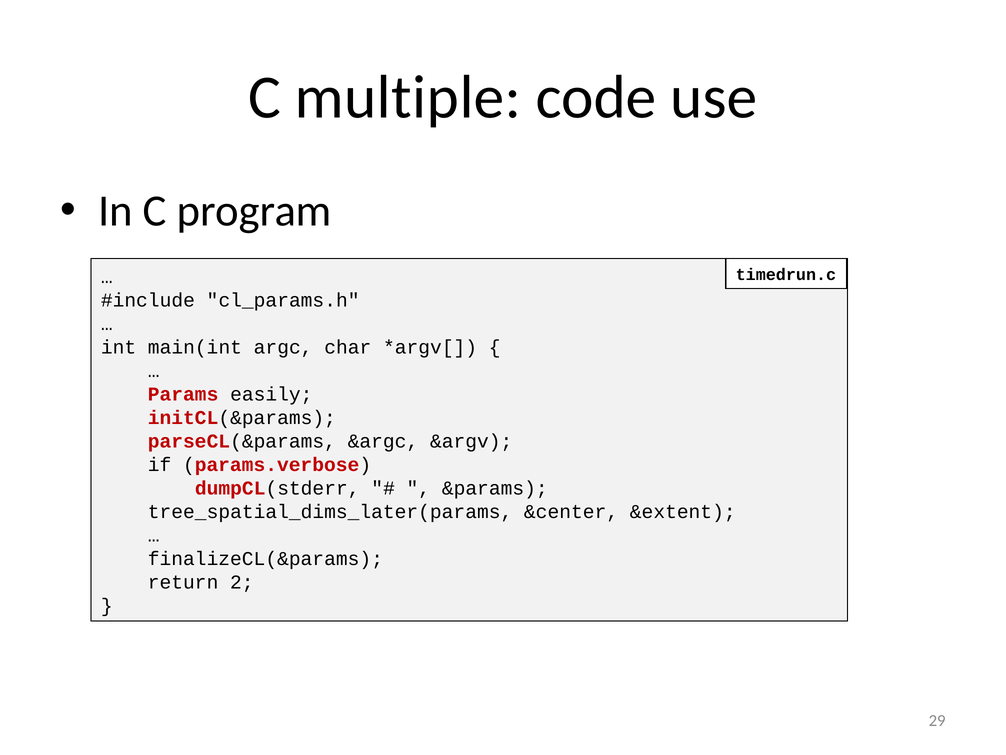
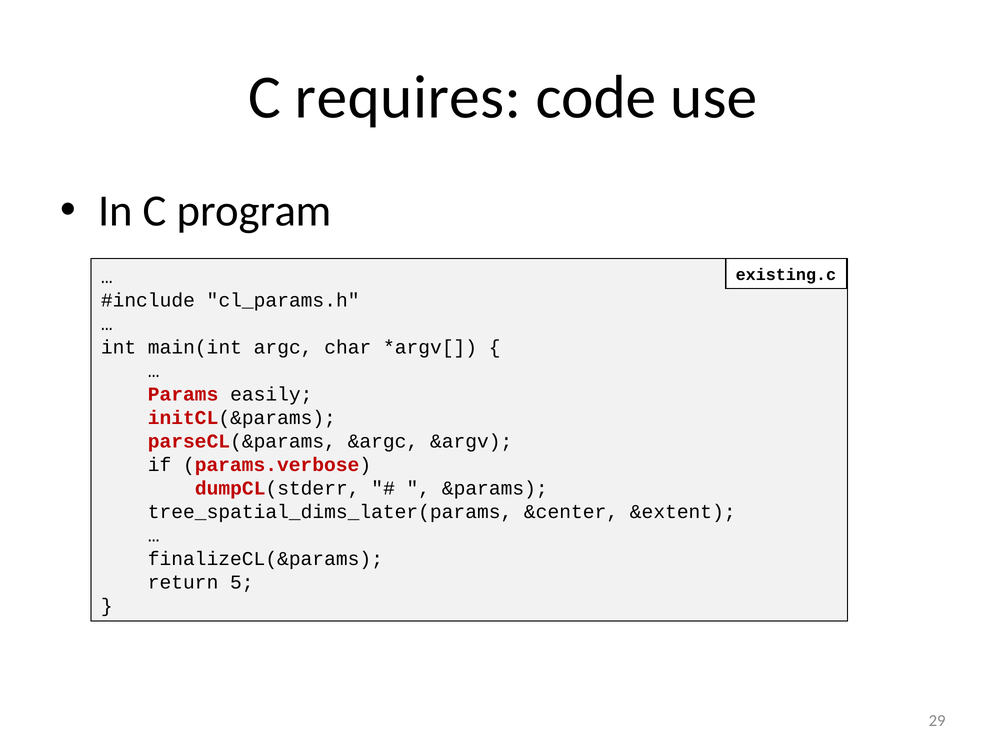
multiple: multiple -> requires
timedrun.c: timedrun.c -> existing.c
2: 2 -> 5
